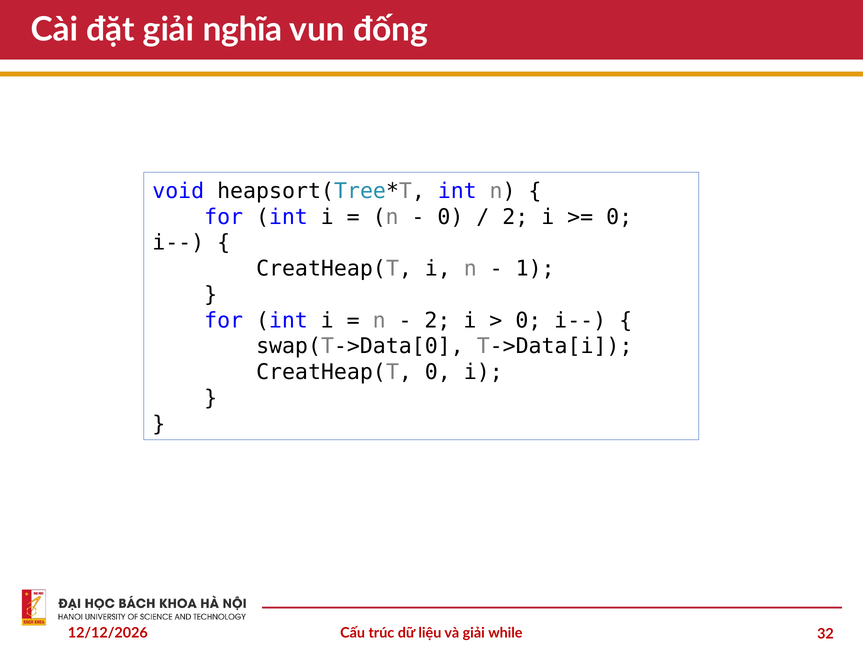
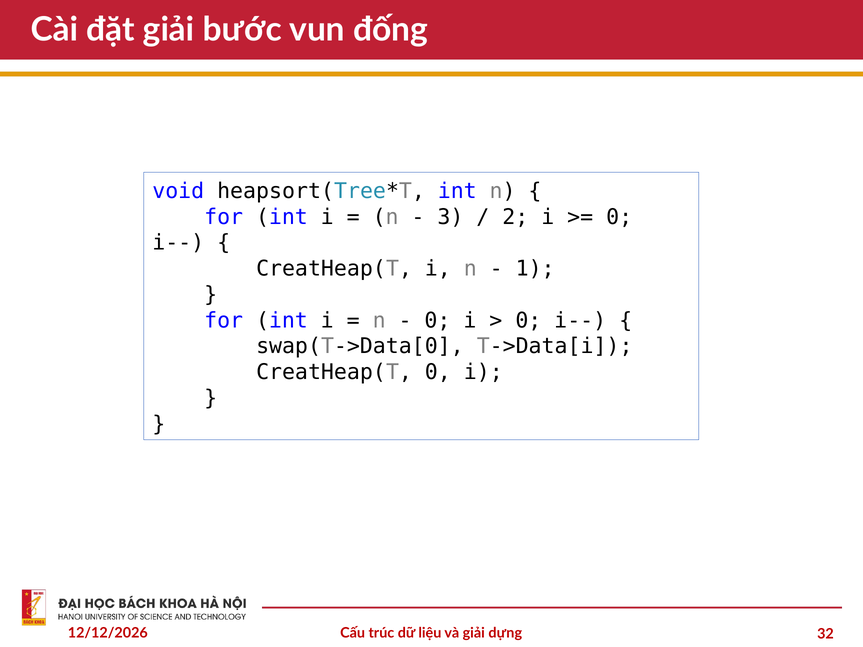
nghĩa: nghĩa -> bước
0 at (450, 217): 0 -> 3
2 at (437, 321): 2 -> 0
while: while -> dựng
